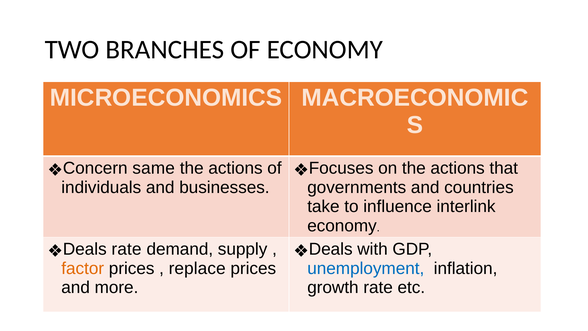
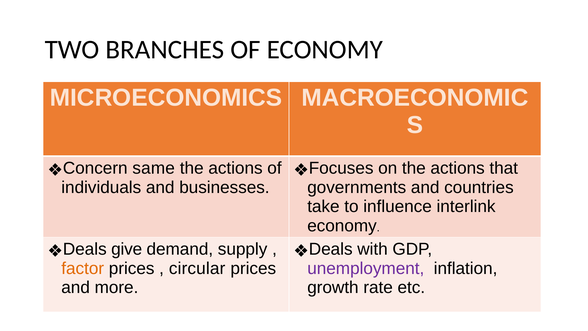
Deals rate: rate -> give
replace: replace -> circular
unemployment colour: blue -> purple
